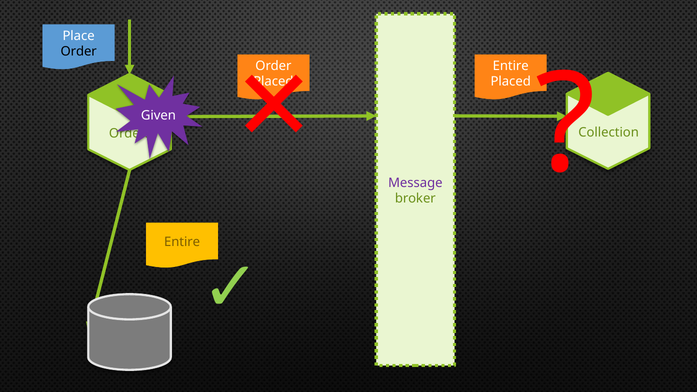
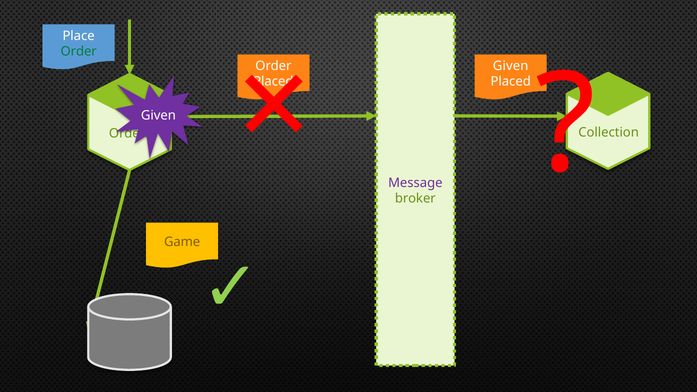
Order at (79, 51) colour: black -> green
Entire at (511, 66): Entire -> Given
Entire at (182, 242): Entire -> Game
